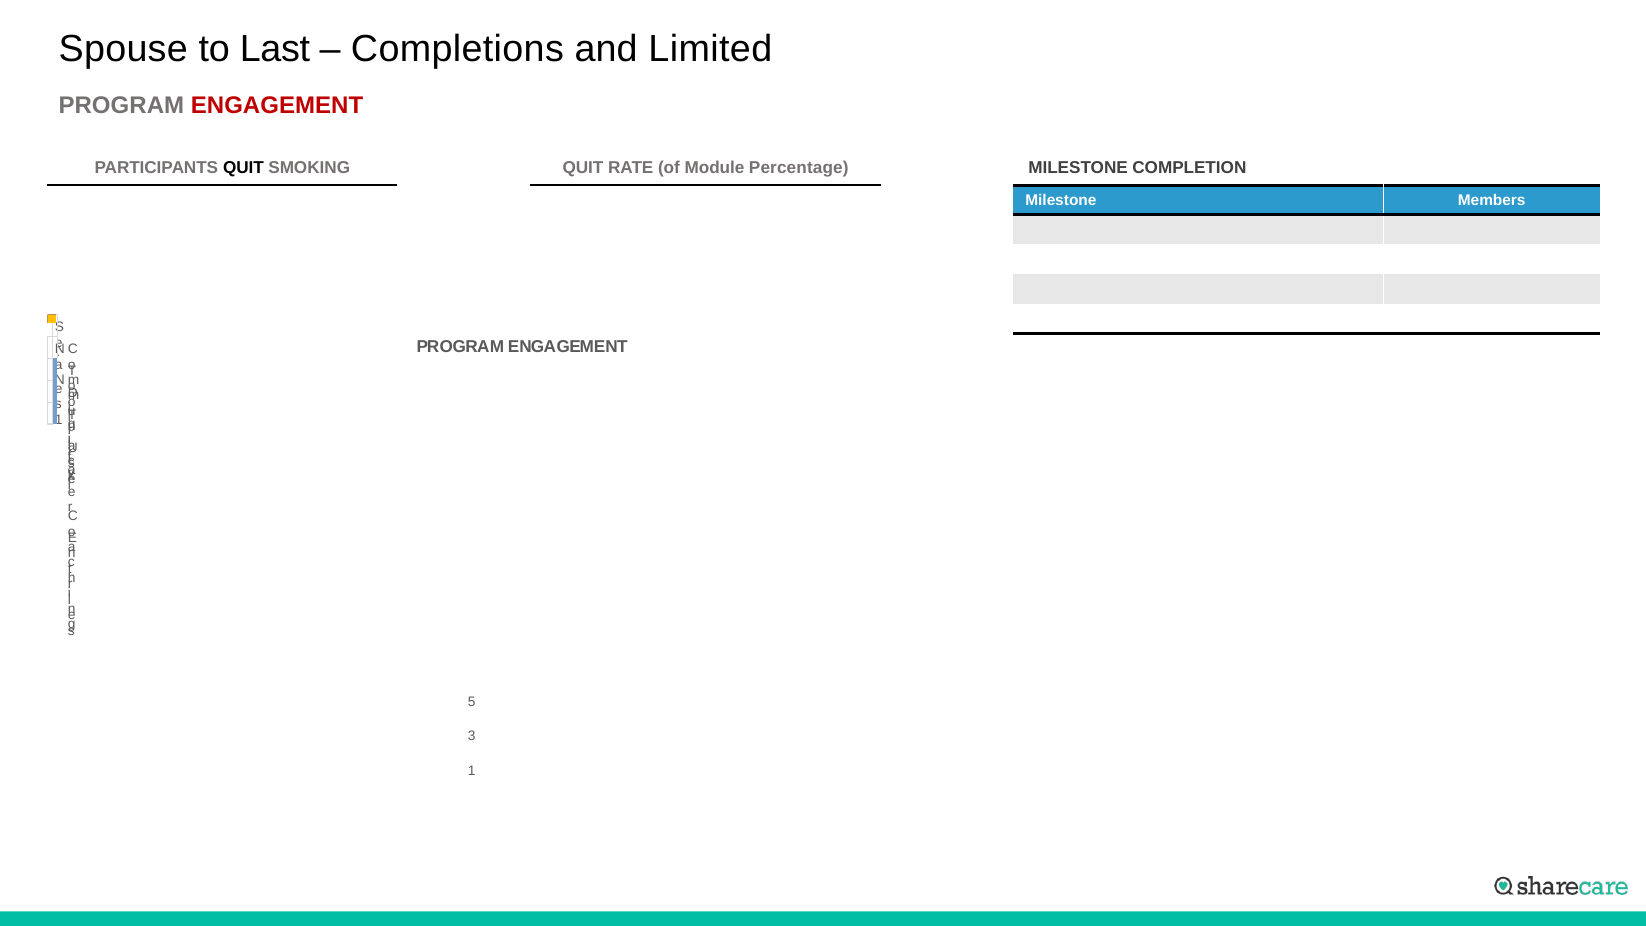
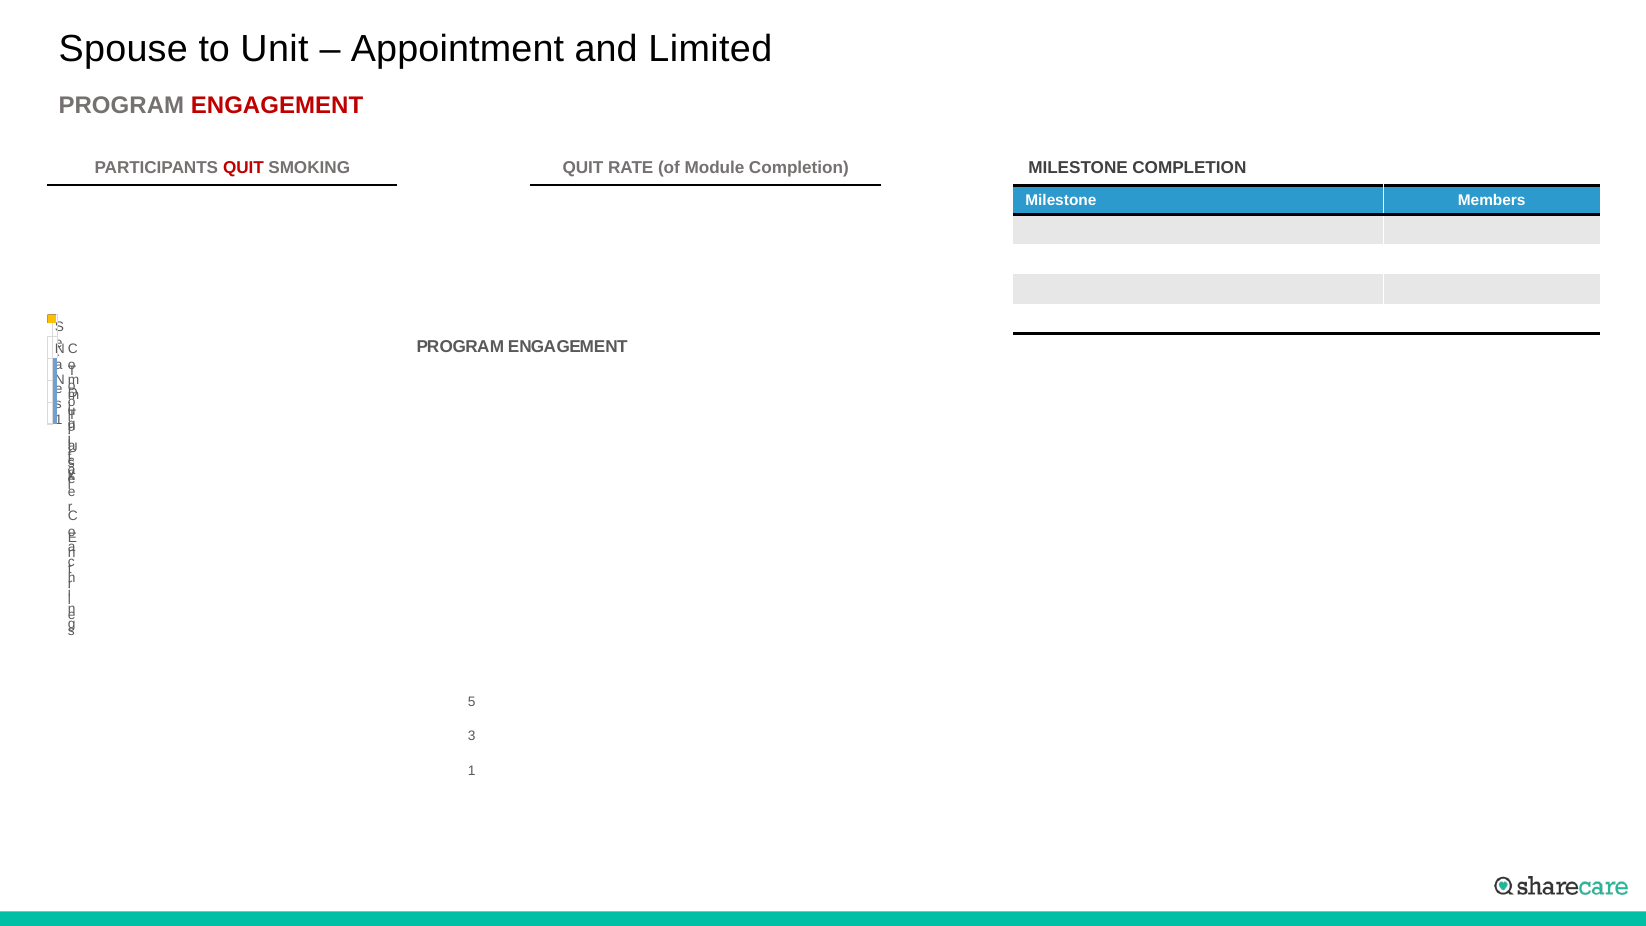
Last: Last -> Unit
Completions: Completions -> Appointment
QUIT at (243, 168) colour: black -> red
Module Percentage: Percentage -> Completion
